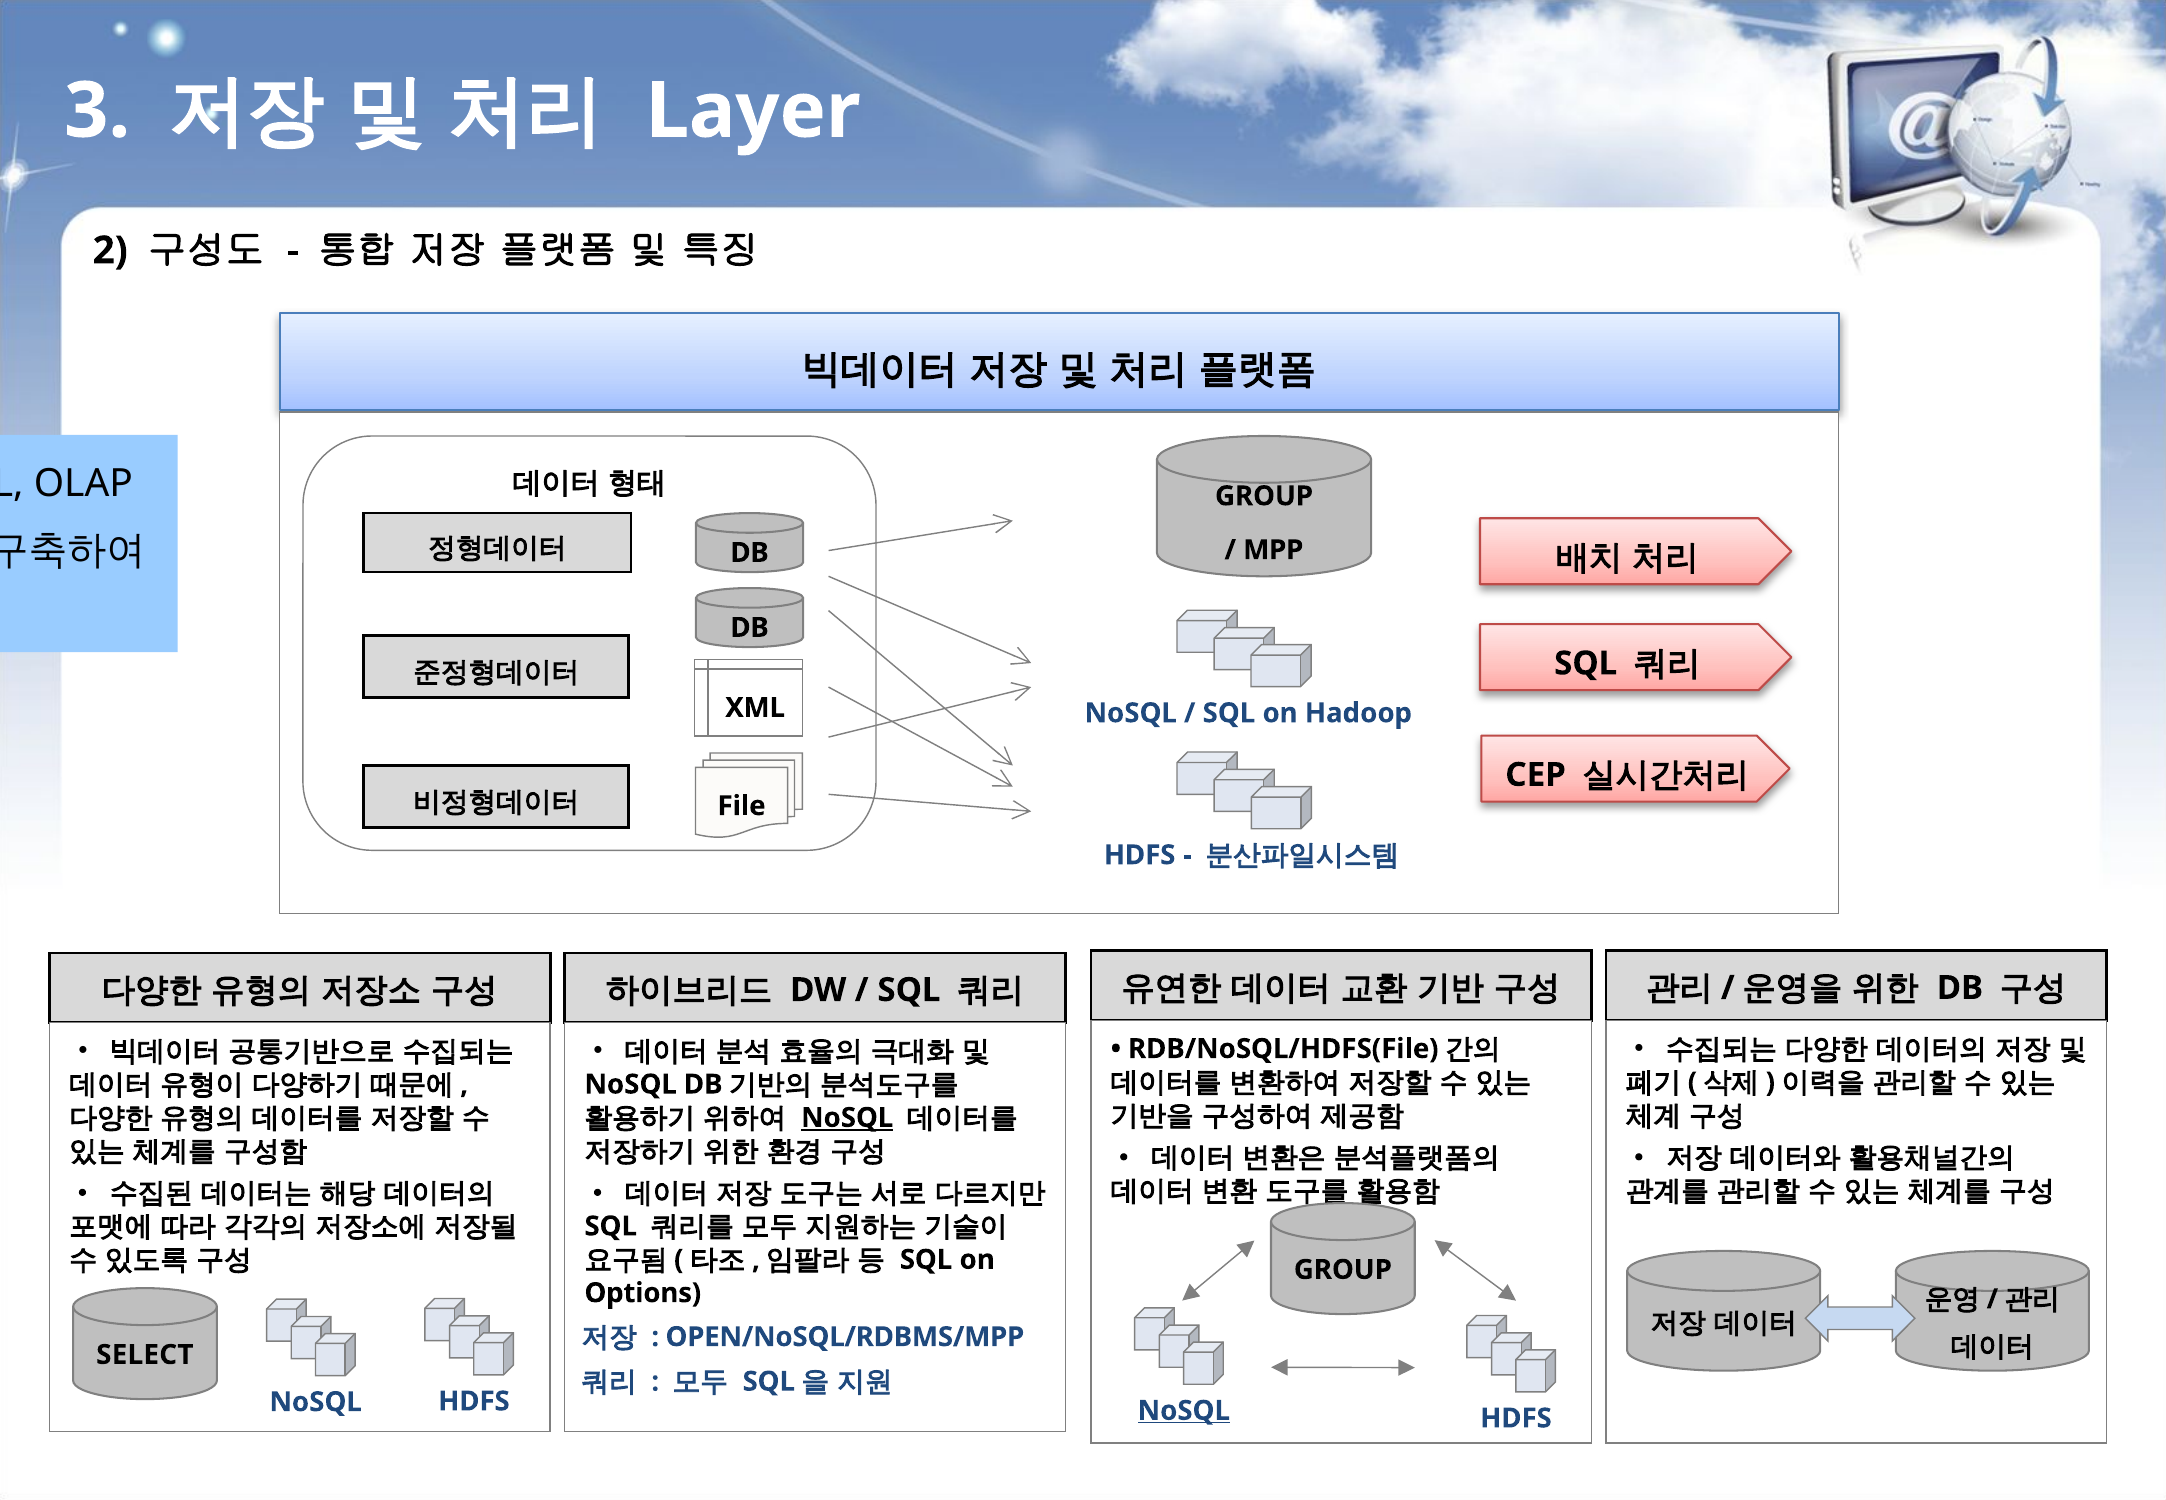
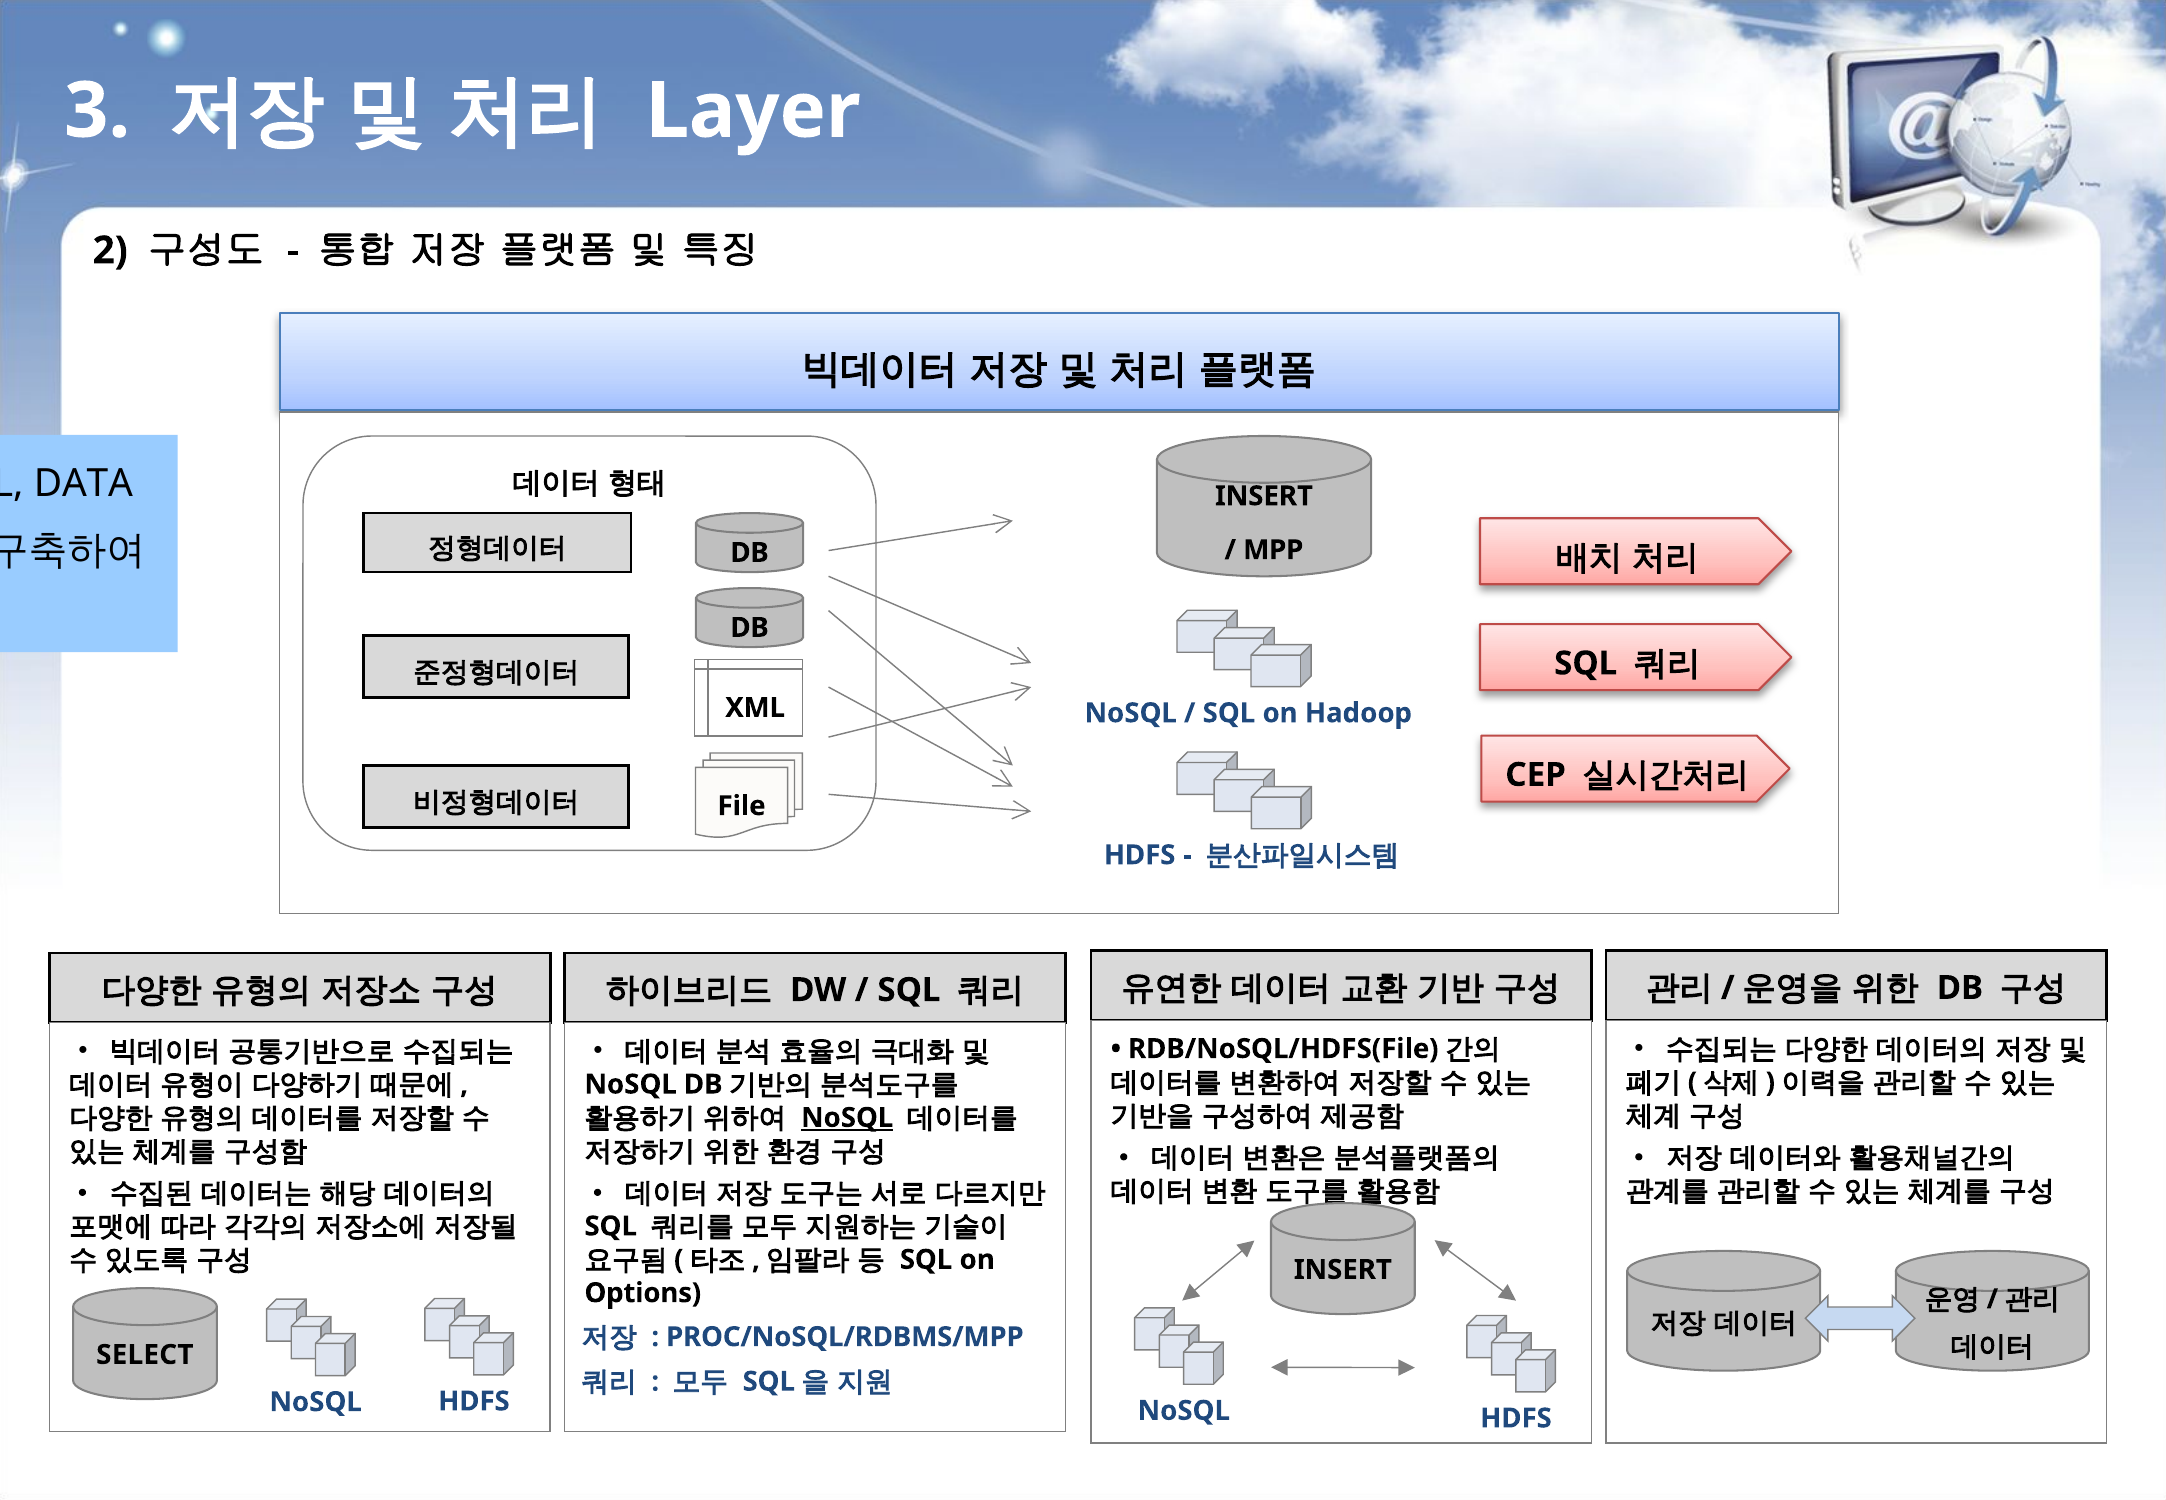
OLAP: OLAP -> DATA
GROUP at (1264, 496): GROUP -> INSERT
GROUP at (1343, 1269): GROUP -> INSERT
OPEN/NoSQL/RDBMS/MPP: OPEN/NoSQL/RDBMS/MPP -> PROC/NoSQL/RDBMS/MPP
NoSQL at (1184, 1410) underline: present -> none
